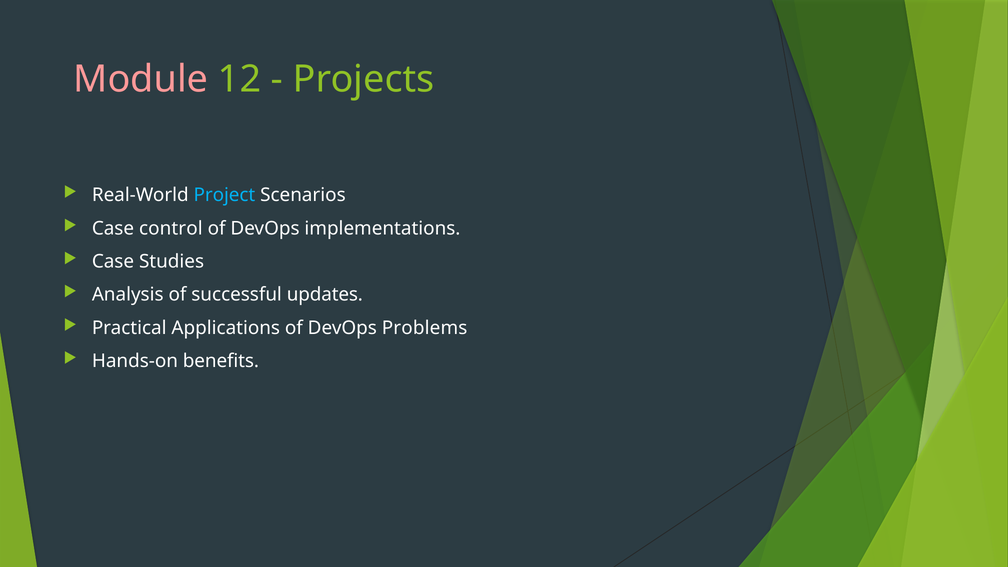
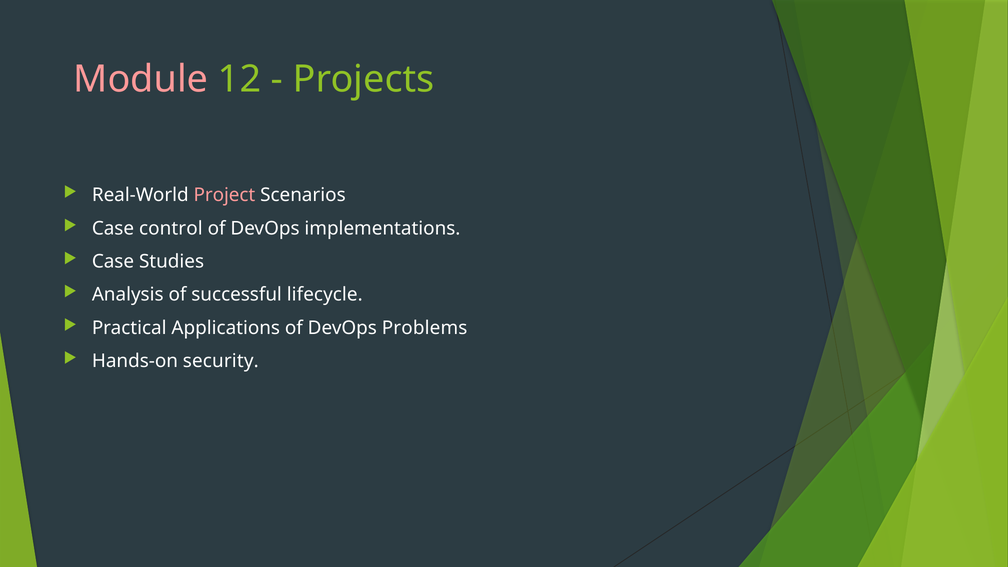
Project colour: light blue -> pink
updates: updates -> lifecycle
benefits: benefits -> security
